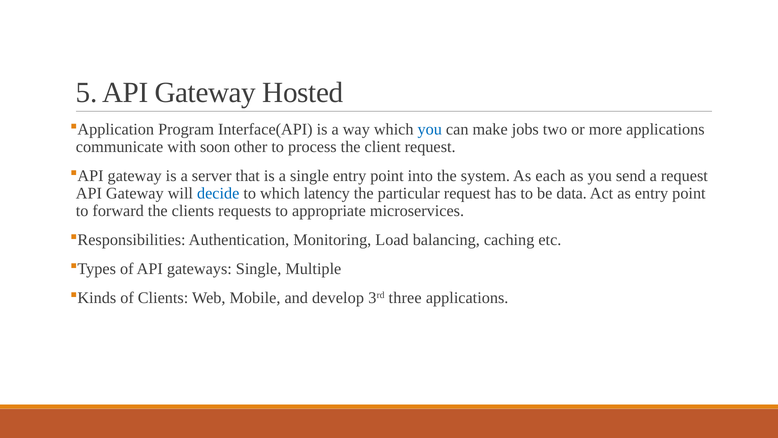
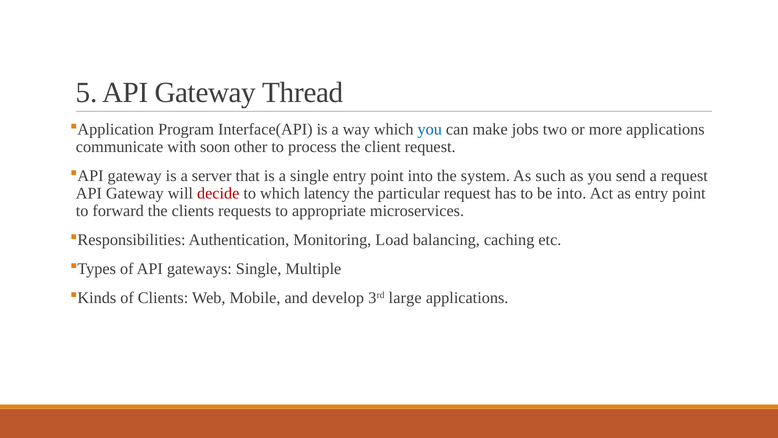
Hosted: Hosted -> Thread
each: each -> such
decide colour: blue -> red
be data: data -> into
three: three -> large
